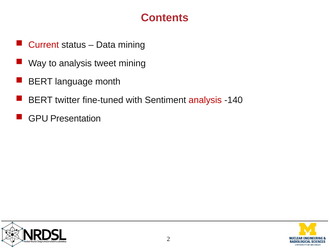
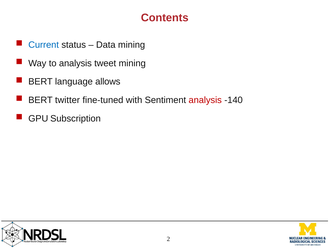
Current colour: red -> blue
month: month -> allows
Presentation: Presentation -> Subscription
